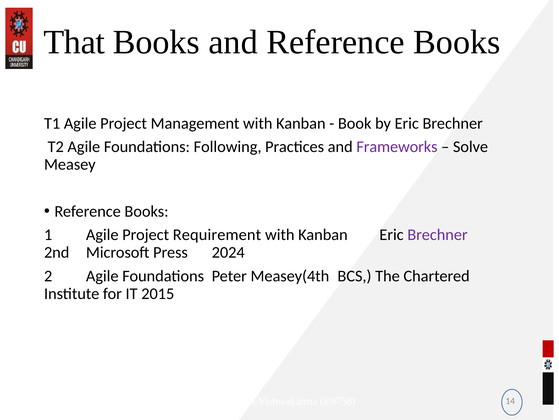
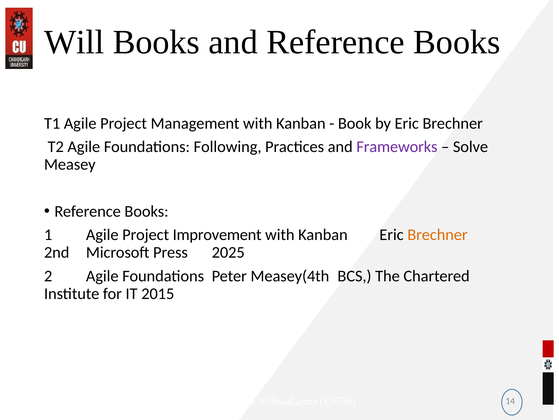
That: That -> Will
Requirement: Requirement -> Improvement
Brechner at (437, 234) colour: purple -> orange
2024: 2024 -> 2025
